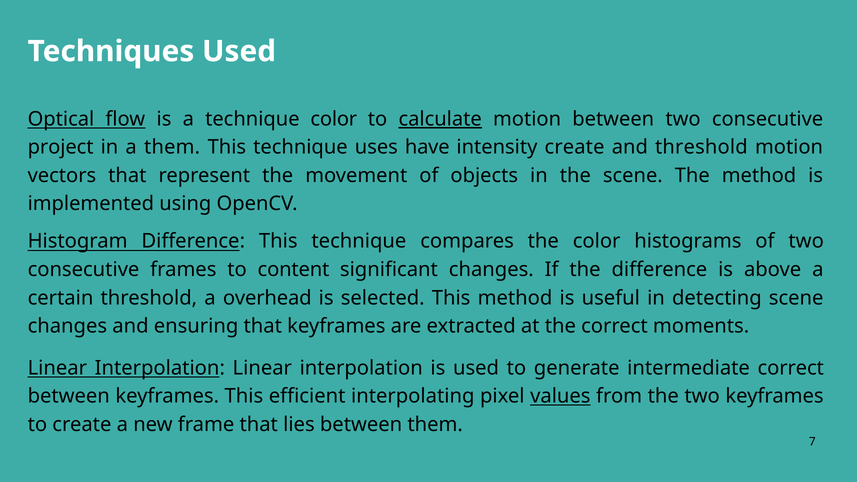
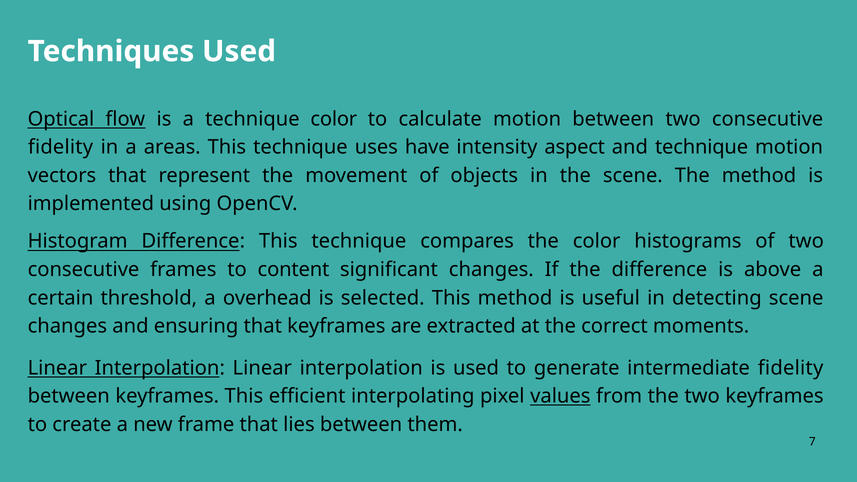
calculate underline: present -> none
project at (61, 147): project -> fidelity
a them: them -> areas
intensity create: create -> aspect
and threshold: threshold -> technique
intermediate correct: correct -> fidelity
